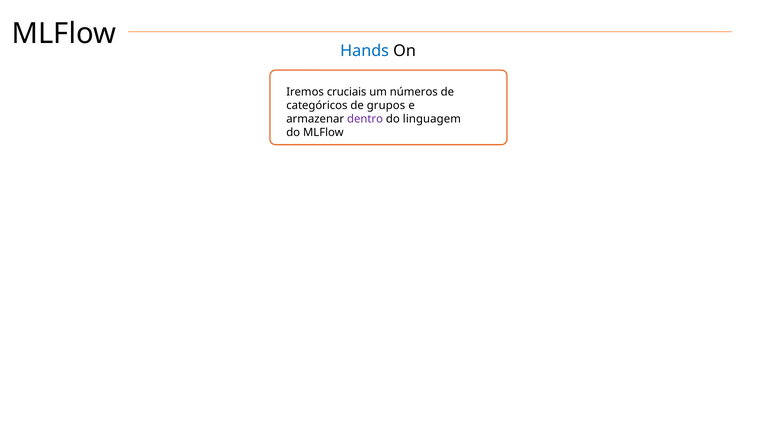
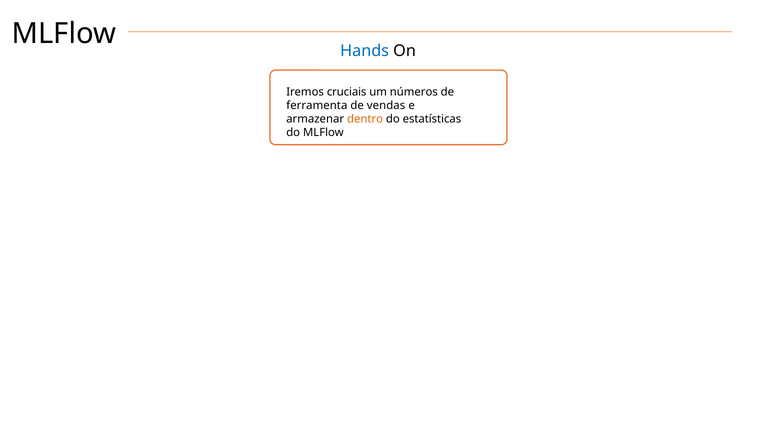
categóricos: categóricos -> ferramenta
grupos: grupos -> vendas
dentro colour: purple -> orange
linguagem: linguagem -> estatísticas
